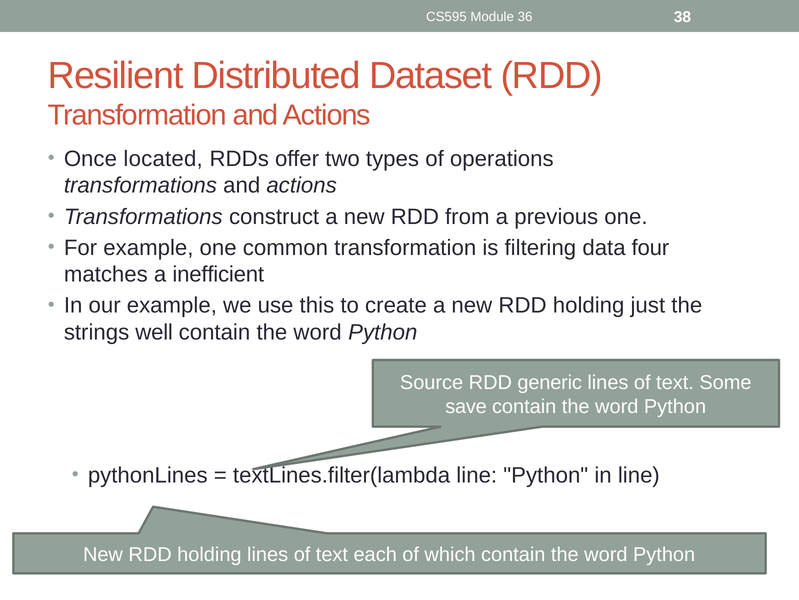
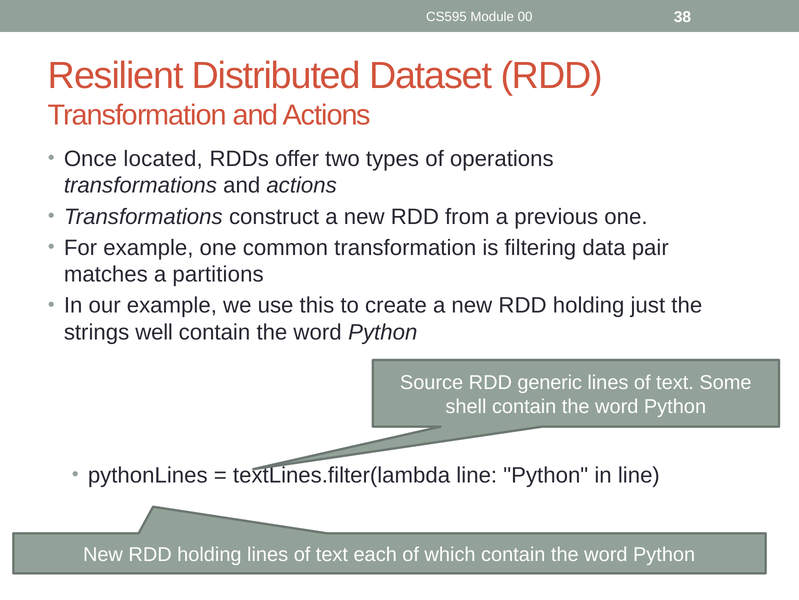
36: 36 -> 00
four: four -> pair
inefficient: inefficient -> partitions
save: save -> shell
